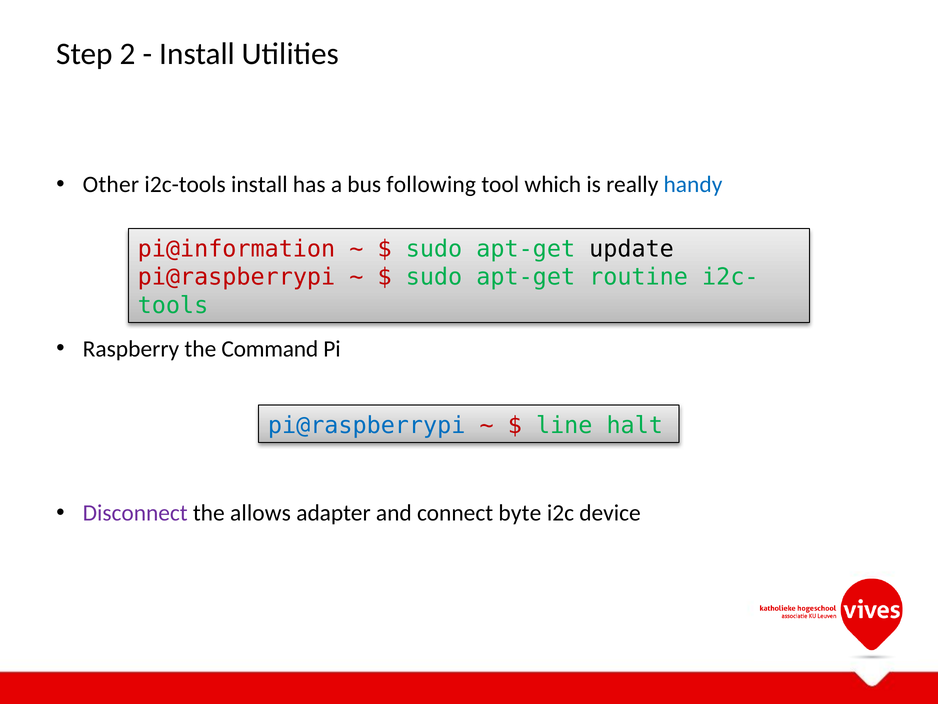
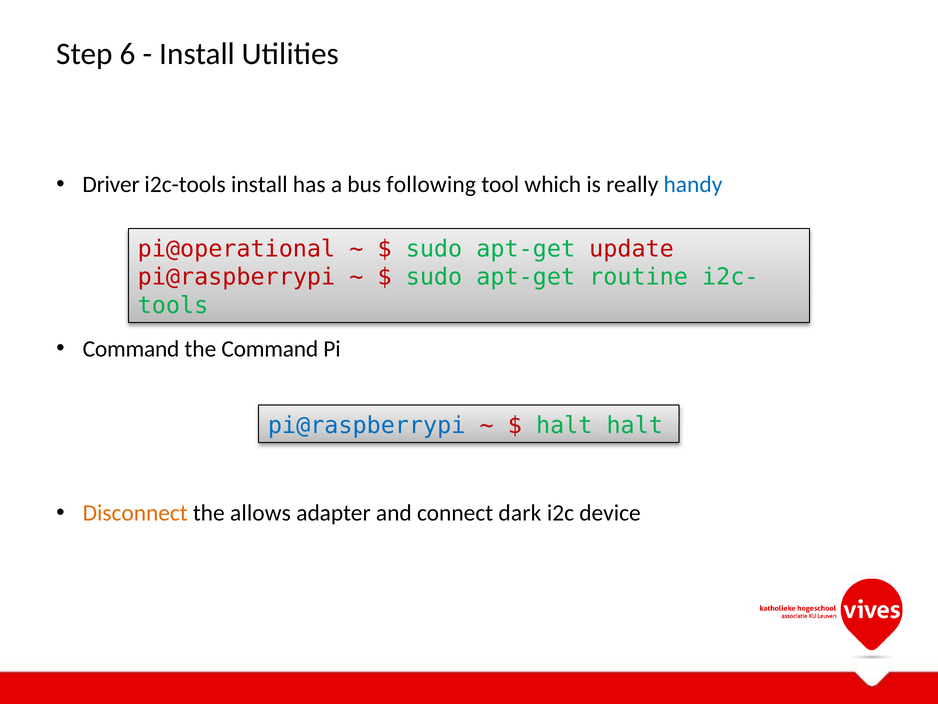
2: 2 -> 6
Other: Other -> Driver
pi@information: pi@information -> pi@operational
update colour: black -> red
Raspberry at (131, 349): Raspberry -> Command
line at (564, 425): line -> halt
Disconnect colour: purple -> orange
byte: byte -> dark
